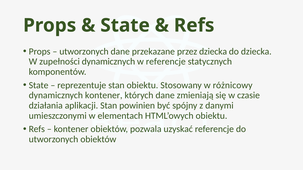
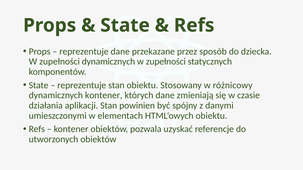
utworzonych at (84, 52): utworzonych -> reprezentuje
przez dziecka: dziecka -> sposób
referencje at (166, 62): referencje -> zupełności
